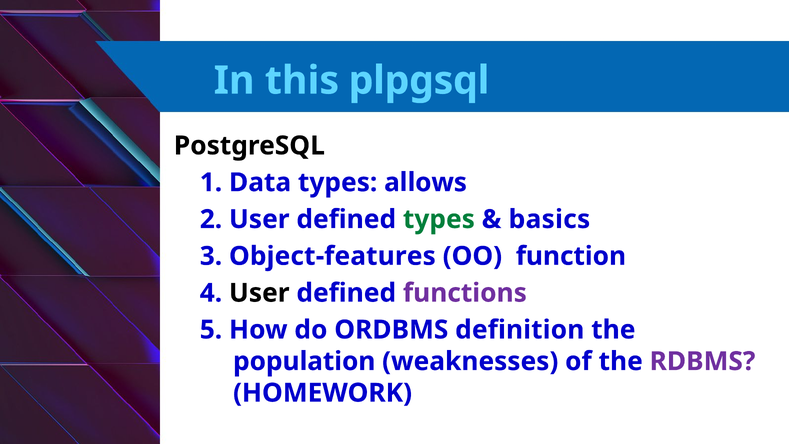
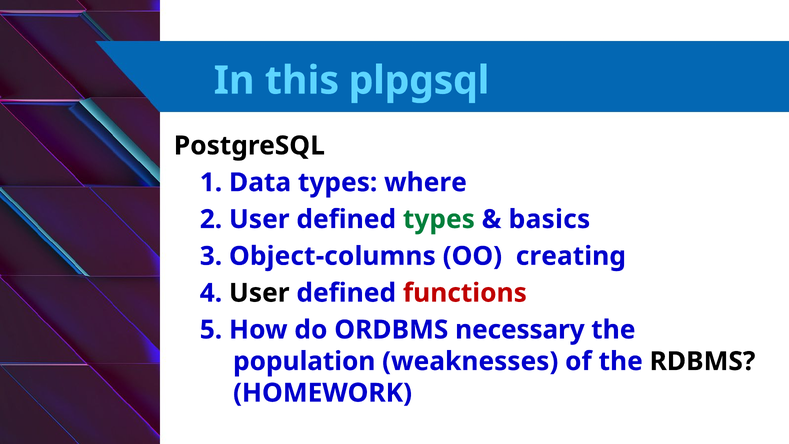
allows: allows -> where
Object-features: Object-features -> Object-columns
function: function -> creating
functions colour: purple -> red
definition: definition -> necessary
RDBMS colour: purple -> black
